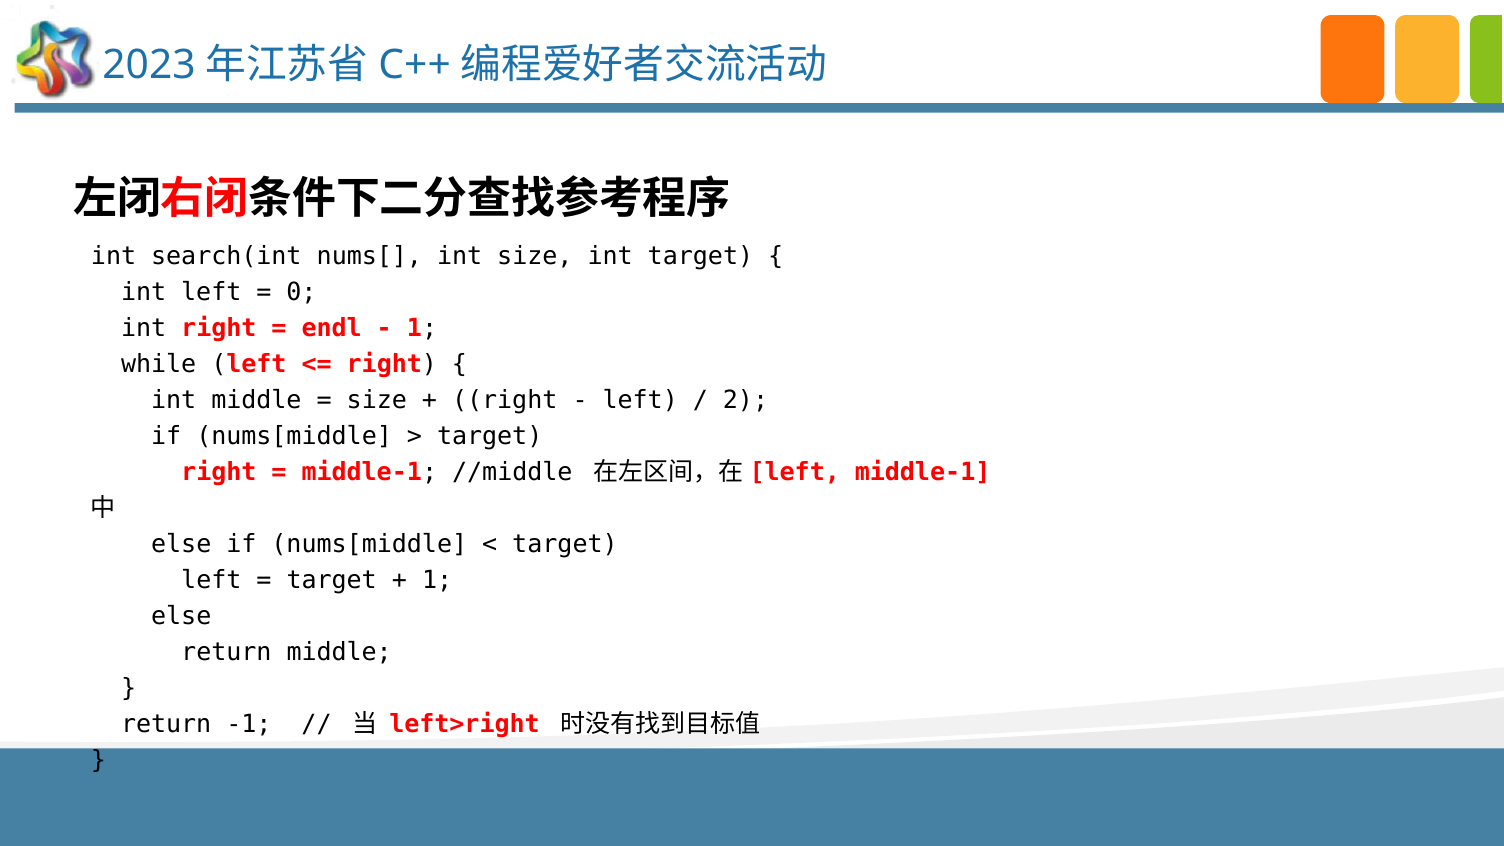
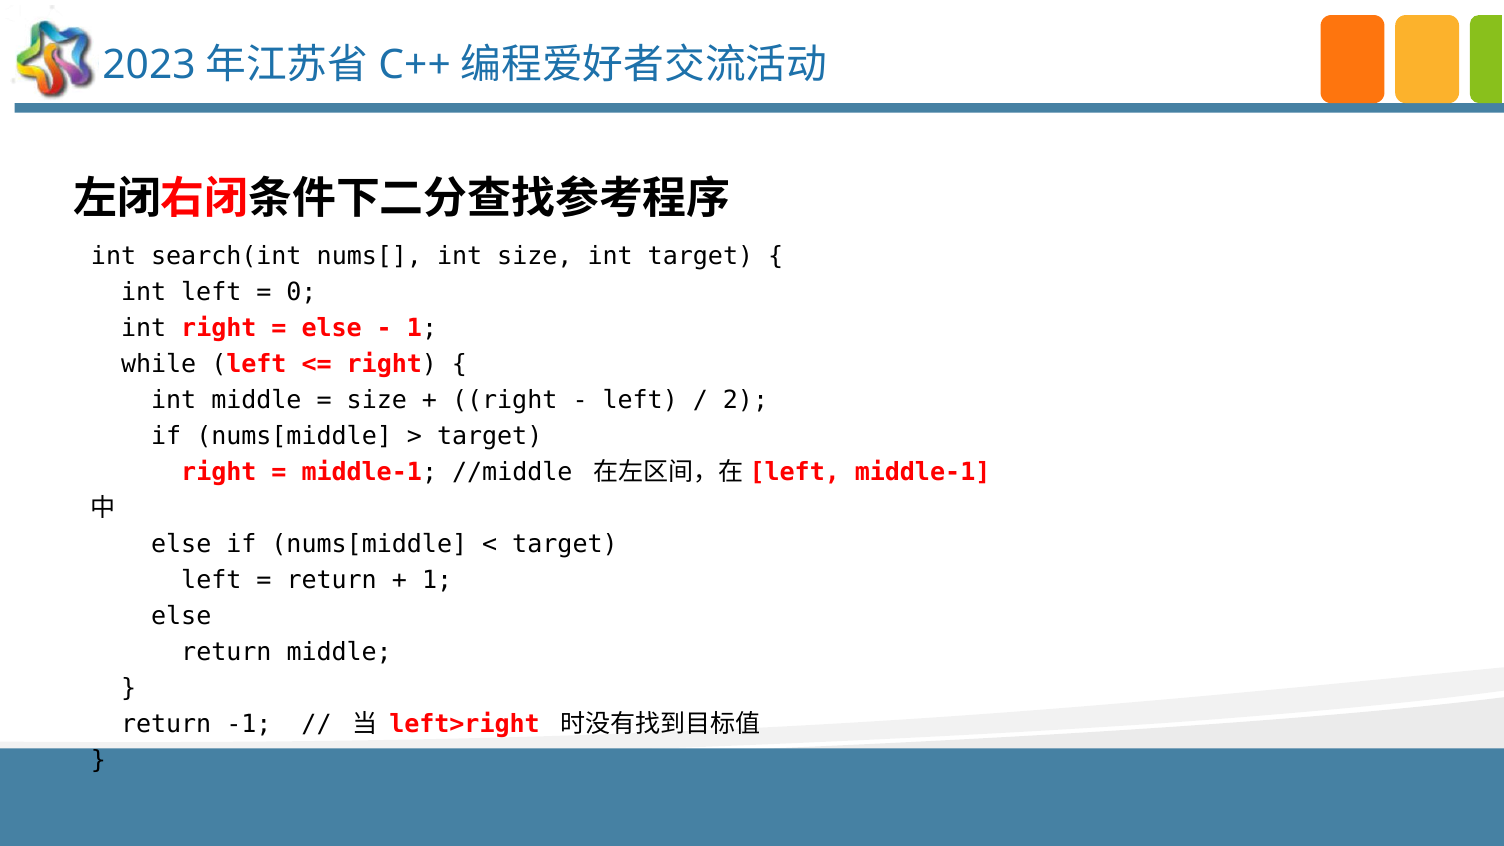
endl at (332, 328): endl -> else
target at (332, 580): target -> return
